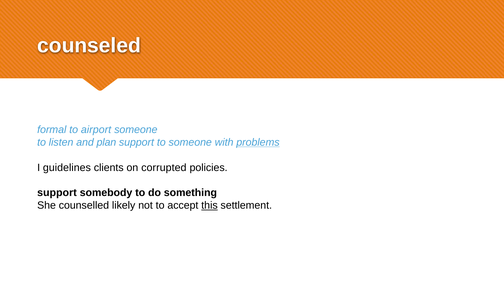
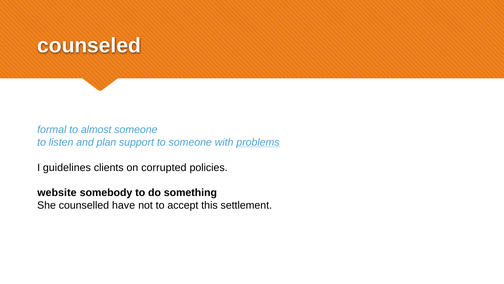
airport: airport -> almost
support at (57, 192): support -> website
likely: likely -> have
this underline: present -> none
